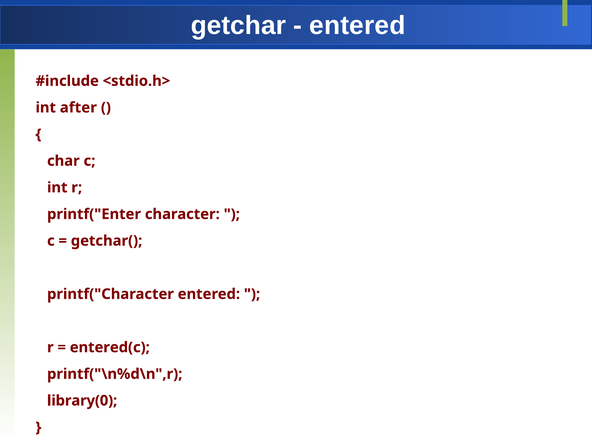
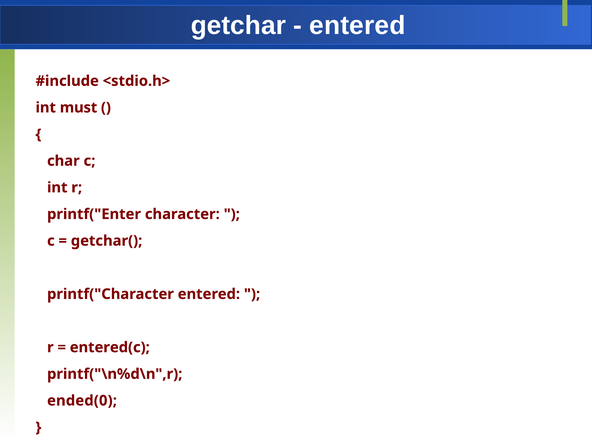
after: after -> must
library(0: library(0 -> ended(0
